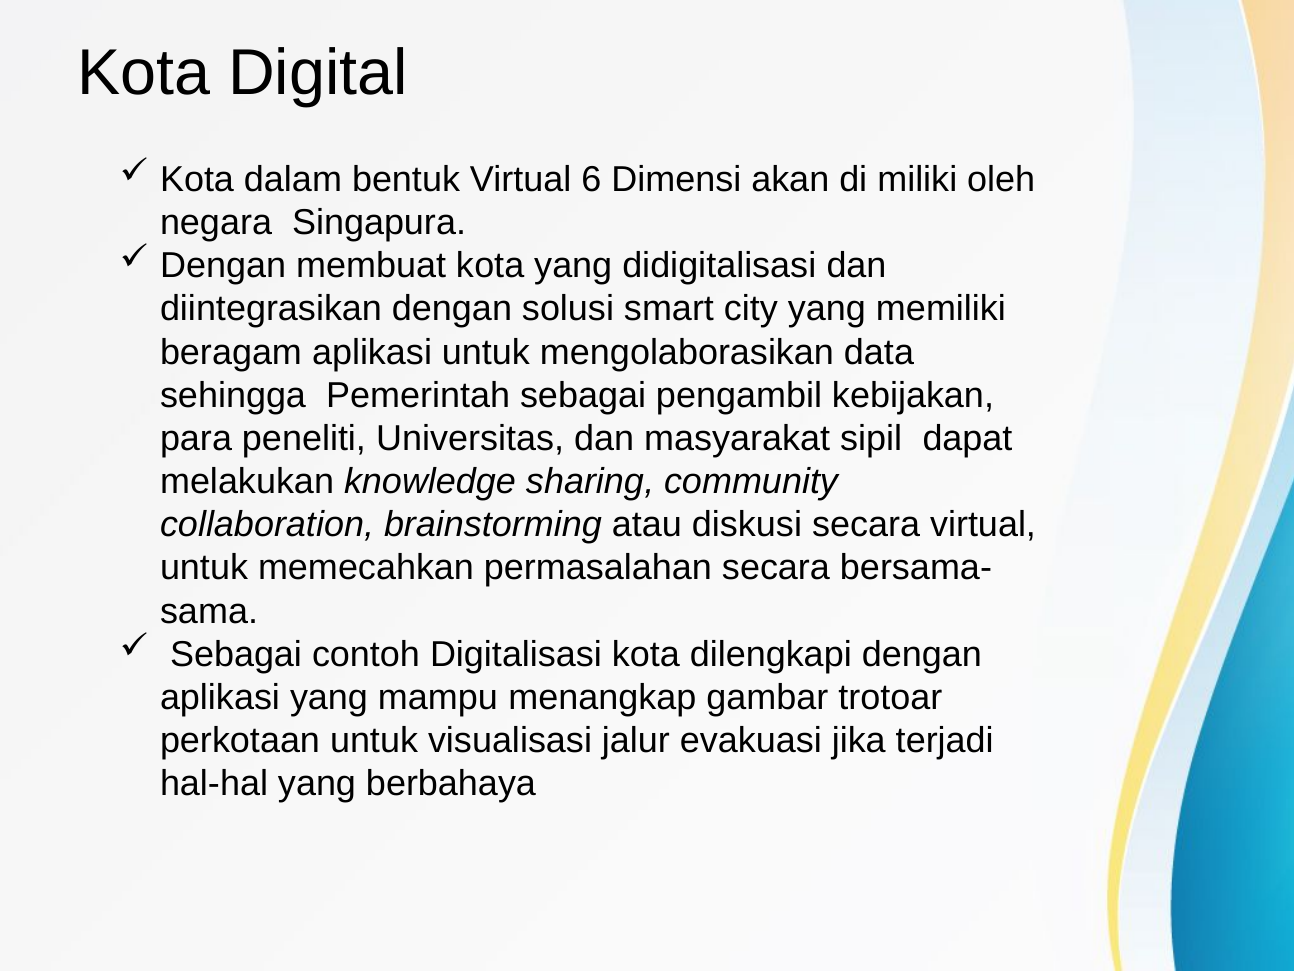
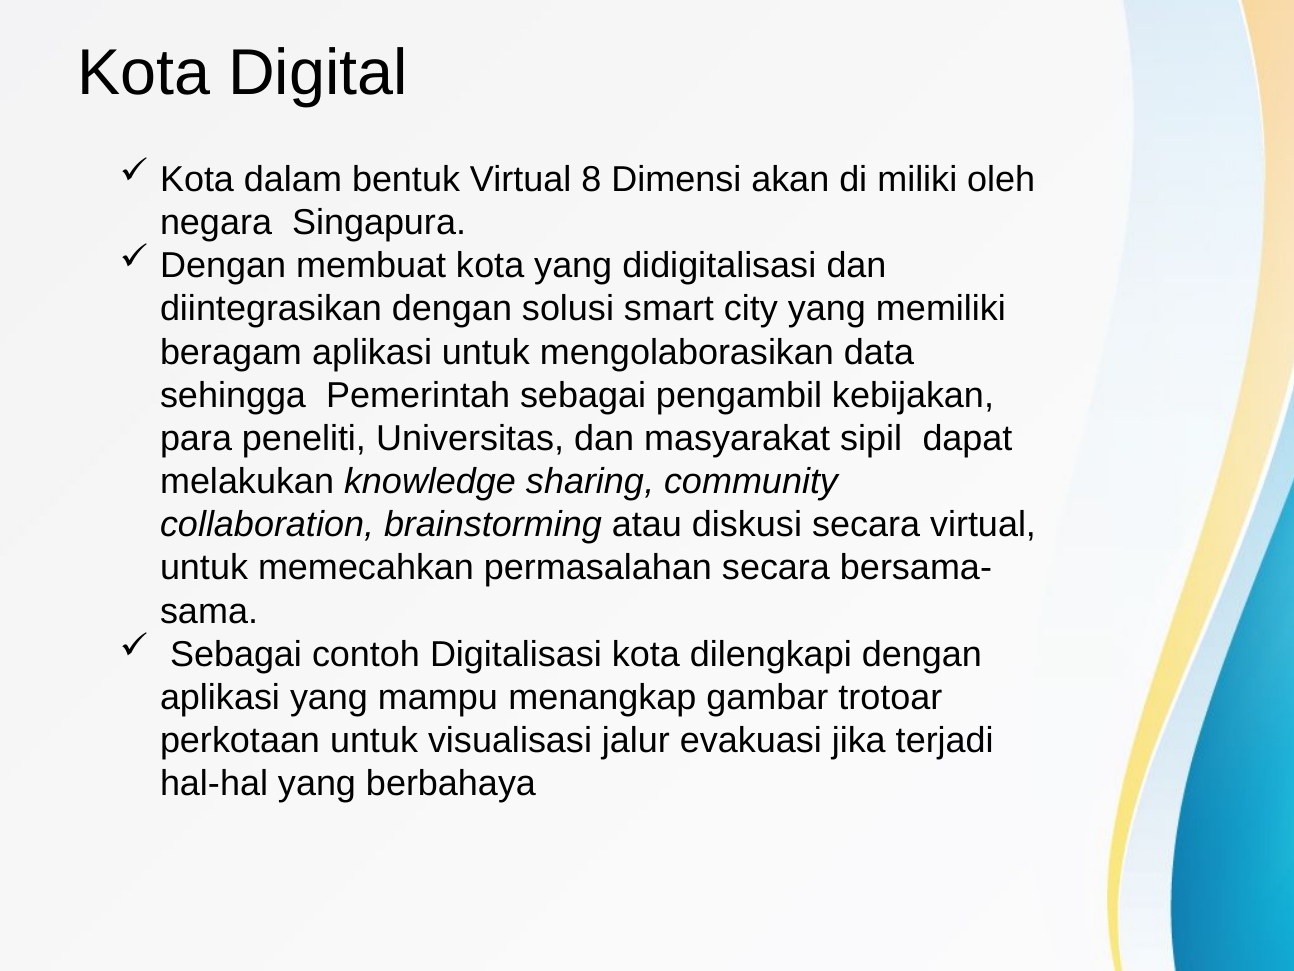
6: 6 -> 8
